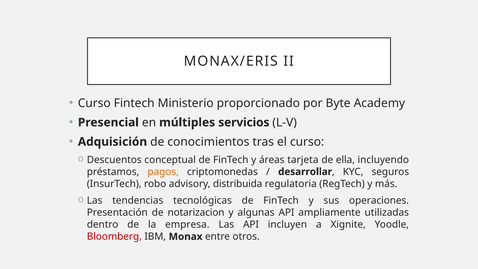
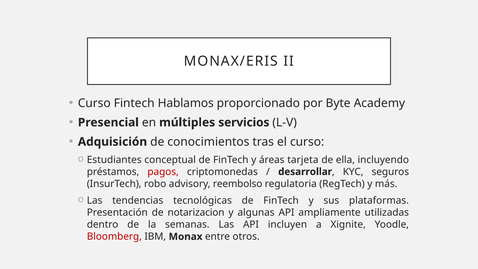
Ministerio: Ministerio -> Hablamos
Descuentos: Descuentos -> Estudiantes
pagos colour: orange -> red
distribuida: distribuida -> reembolso
operaciones: operaciones -> plataformas
empresa: empresa -> semanas
